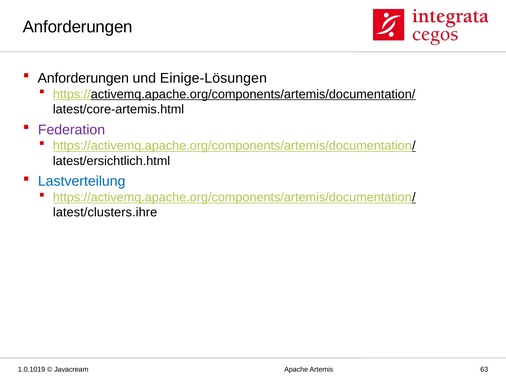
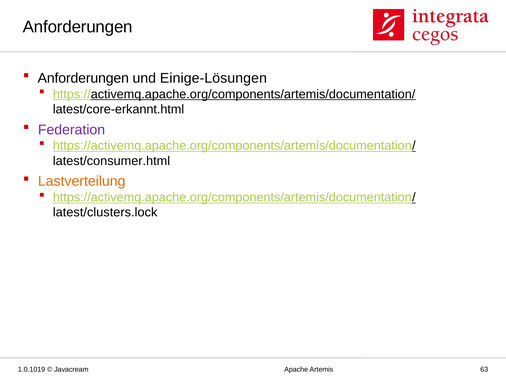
latest/core-artemis.html: latest/core-artemis.html -> latest/core-erkannt.html
latest/ersichtlich.html: latest/ersichtlich.html -> latest/consumer.html
Lastverteilung colour: blue -> orange
latest/clusters.ihre: latest/clusters.ihre -> latest/clusters.lock
